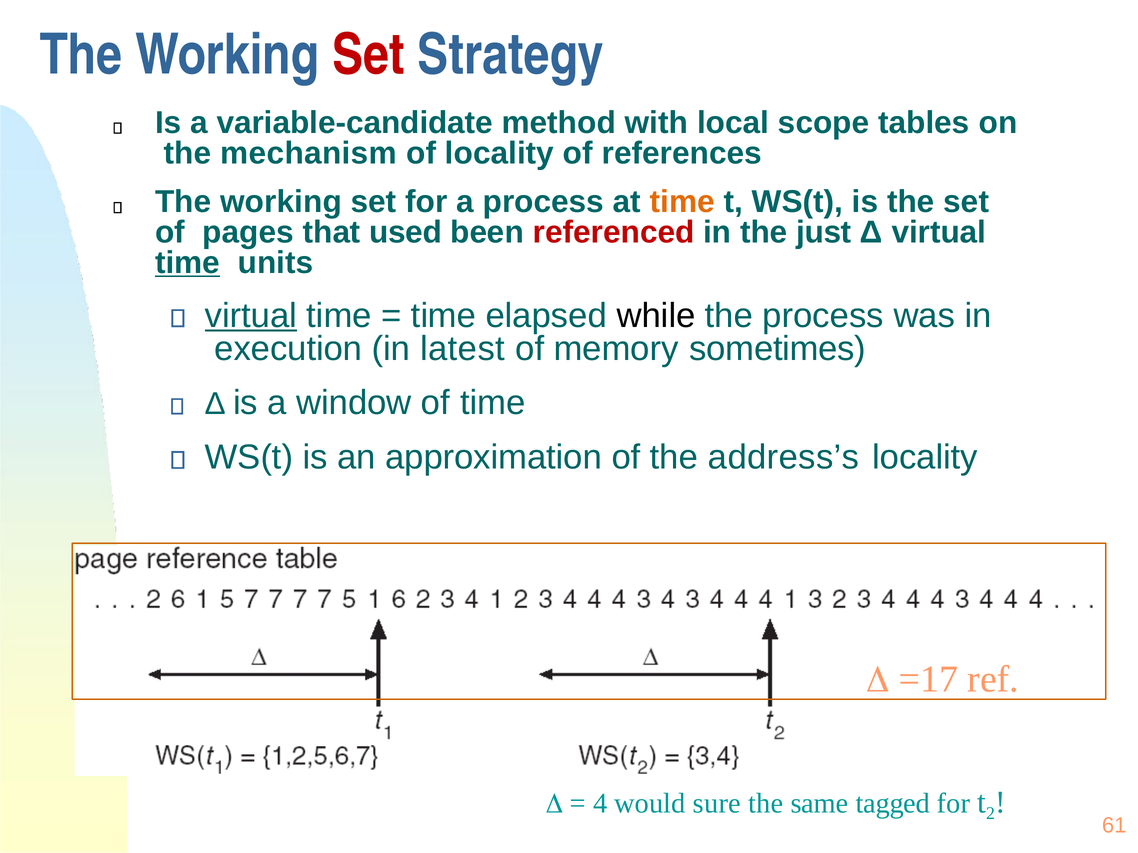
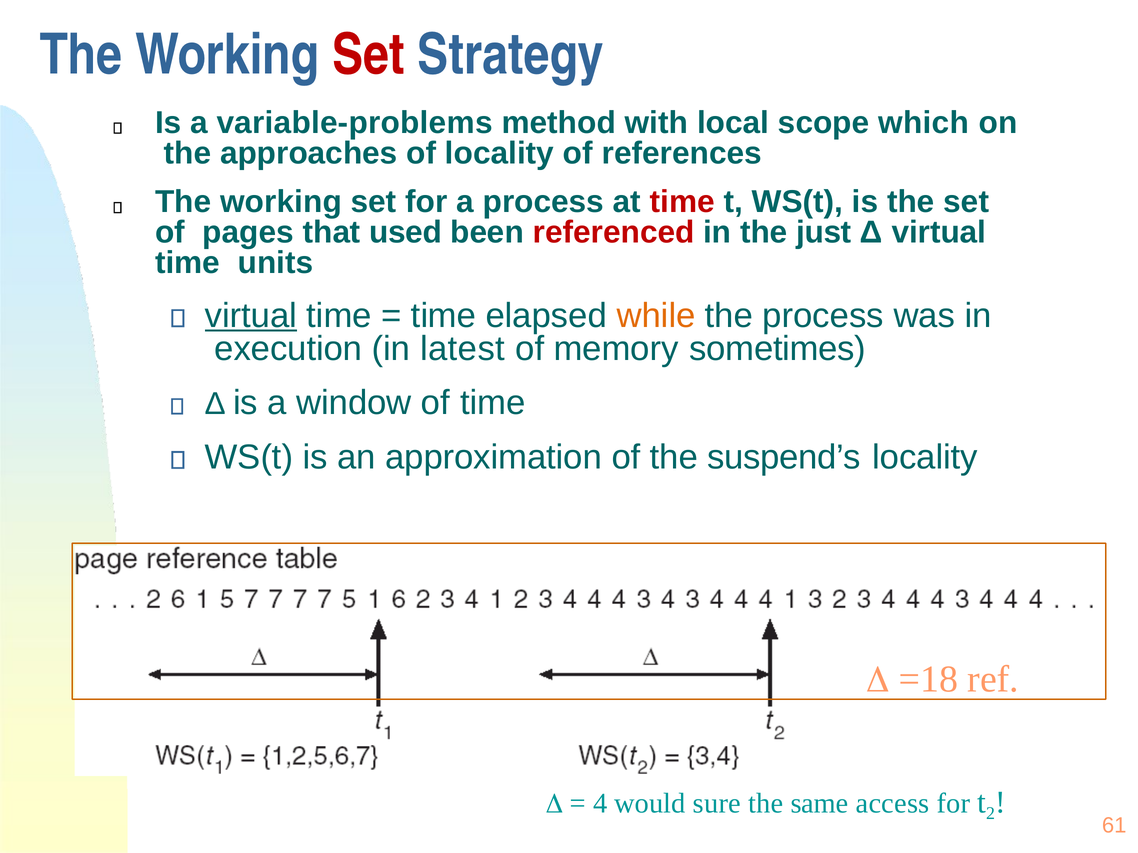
variable-candidate: variable-candidate -> variable-problems
tables: tables -> which
mechanism: mechanism -> approaches
time at (682, 202) colour: orange -> red
time at (188, 263) underline: present -> none
while colour: black -> orange
address’s: address’s -> suspend’s
=17: =17 -> =18
tagged: tagged -> access
